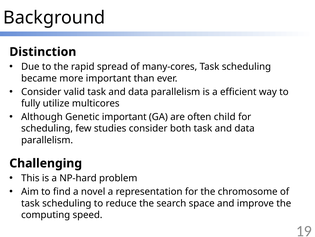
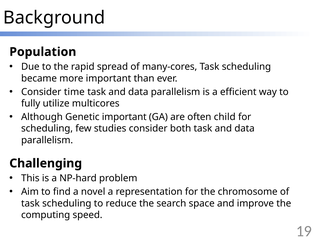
Distinction: Distinction -> Population
valid: valid -> time
